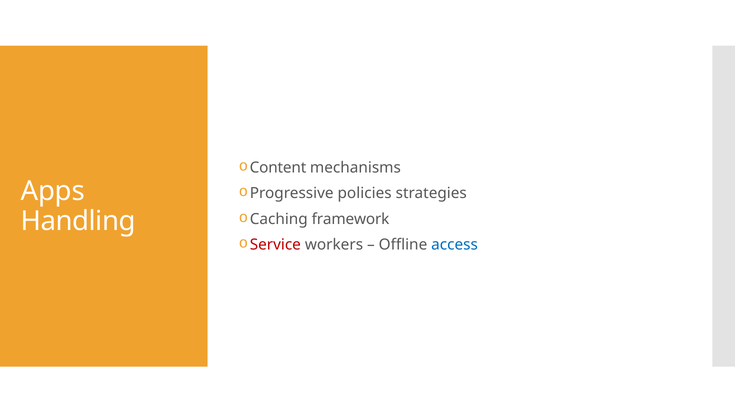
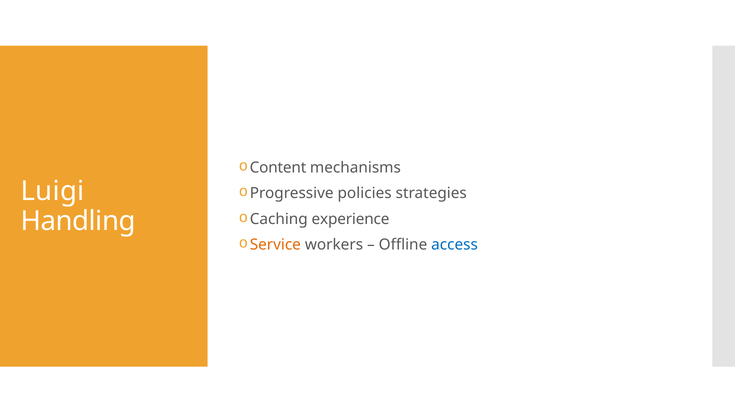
Apps: Apps -> Luigi
framework: framework -> experience
Service colour: red -> orange
